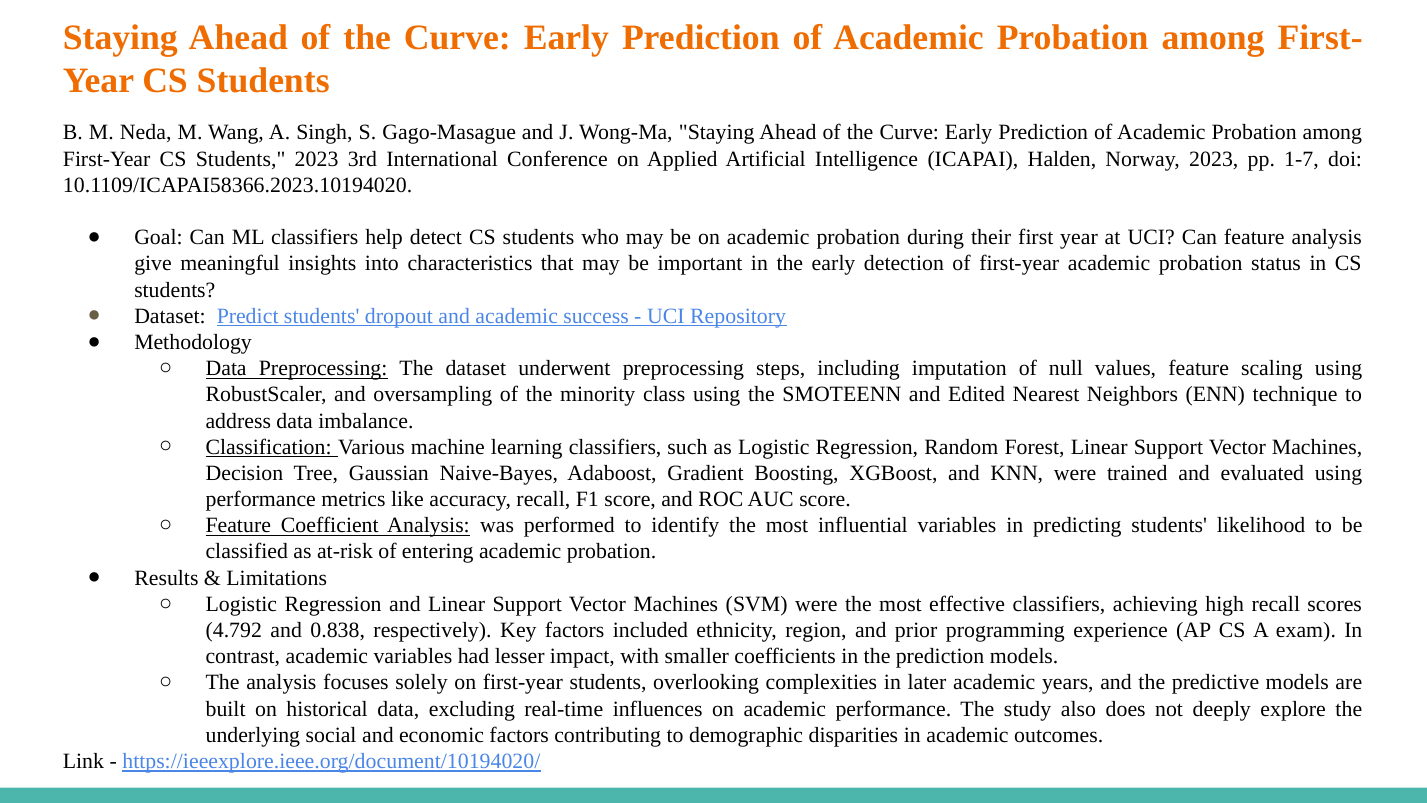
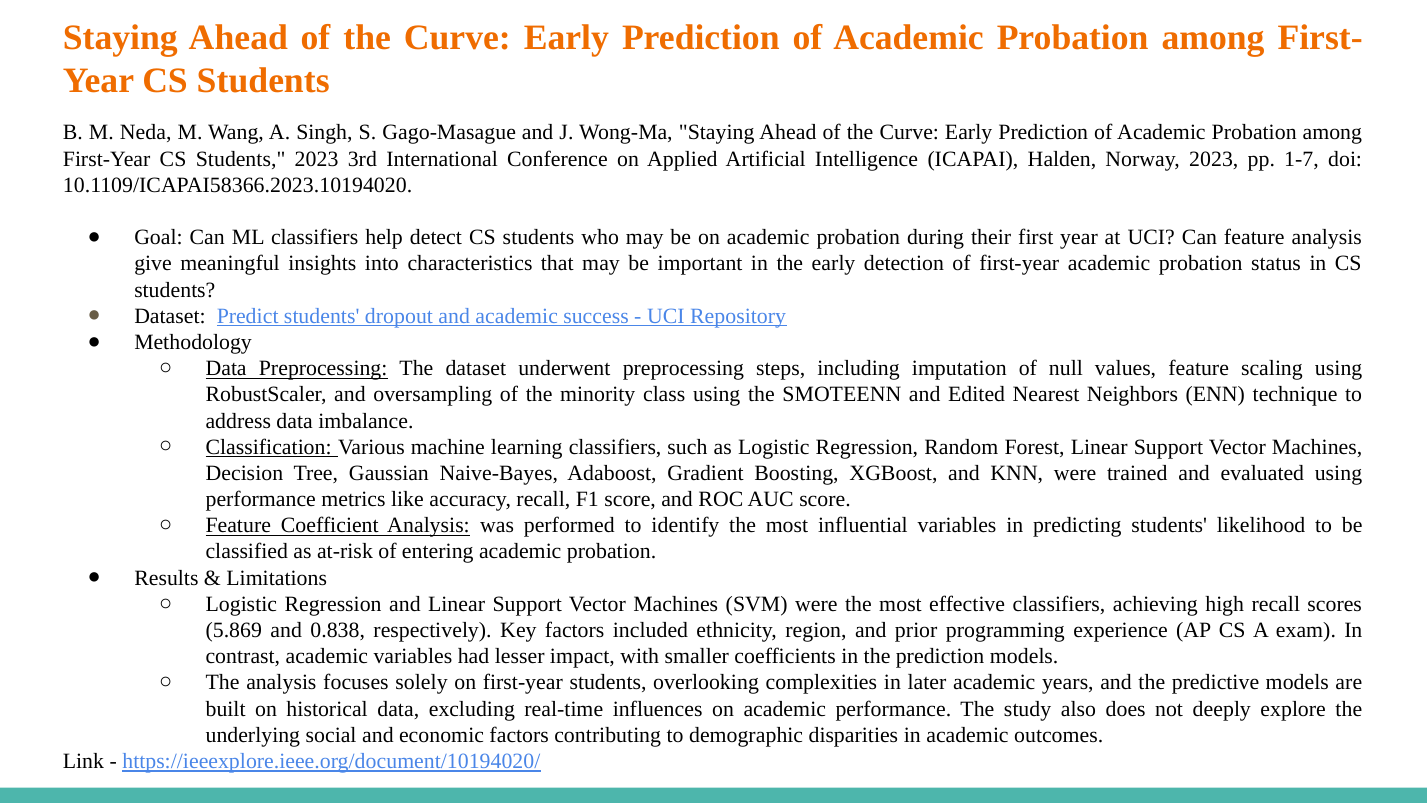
4.792: 4.792 -> 5.869
